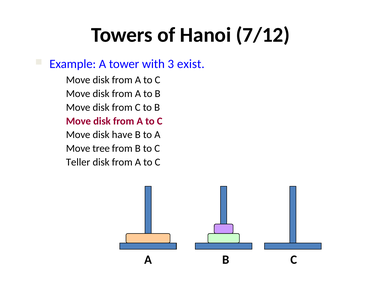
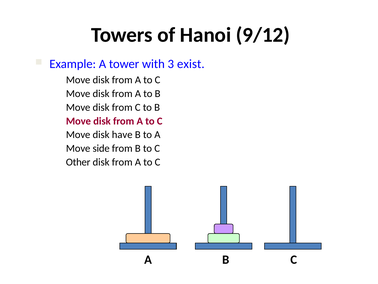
7/12: 7/12 -> 9/12
tree: tree -> side
Teller: Teller -> Other
